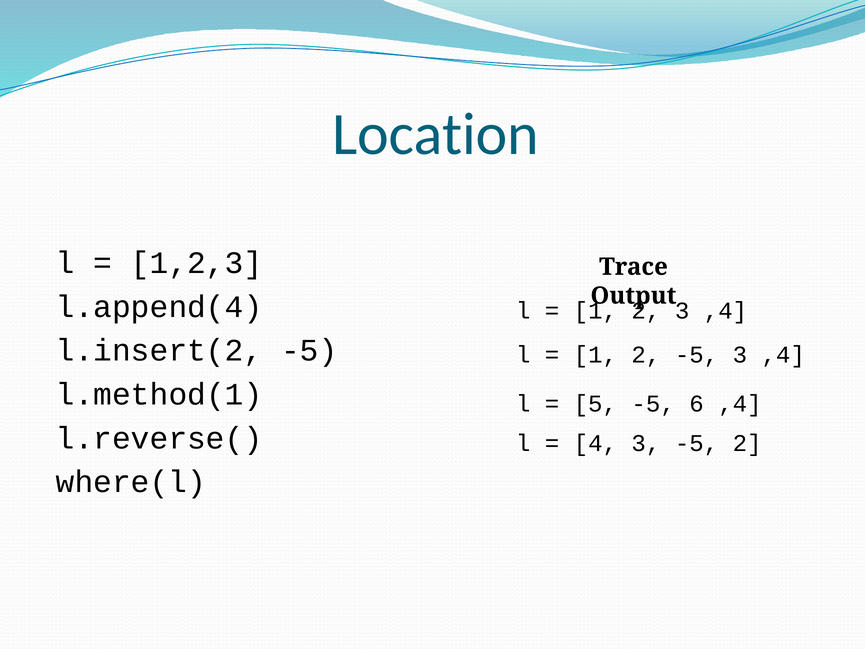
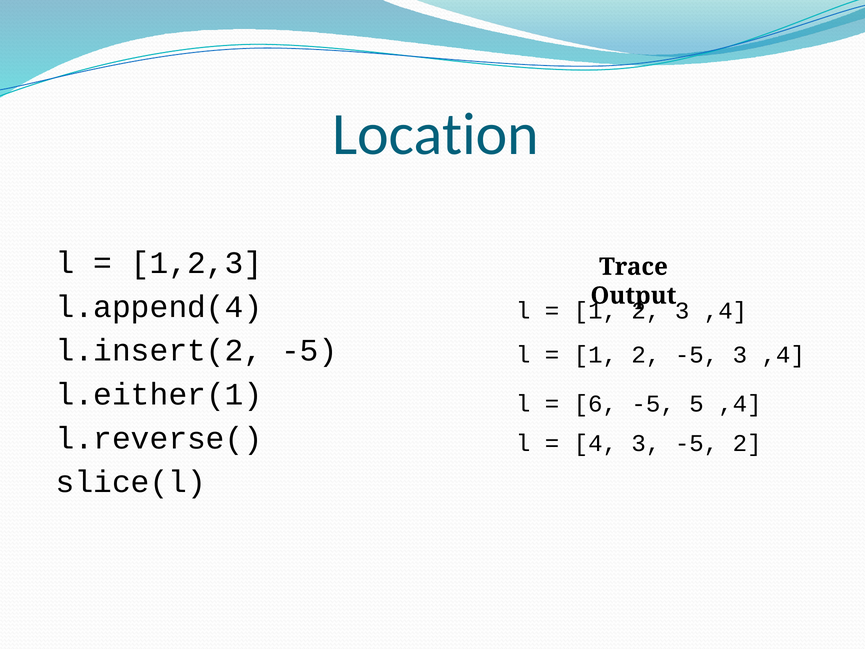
l.method(1: l.method(1 -> l.either(1
5: 5 -> 6
6: 6 -> 5
where(l: where(l -> slice(l
